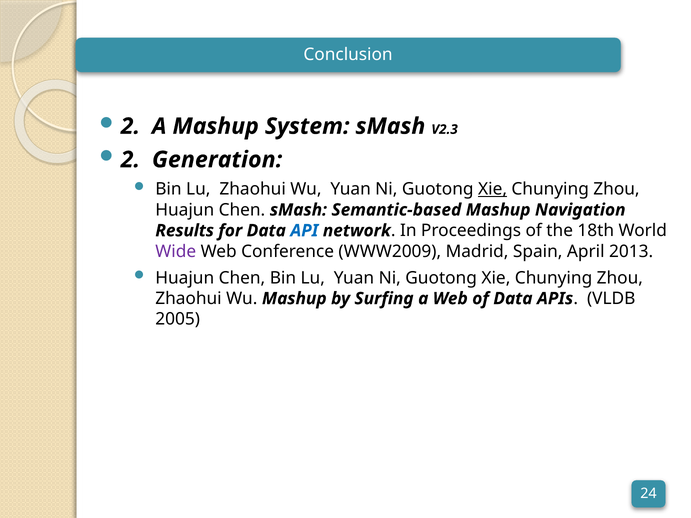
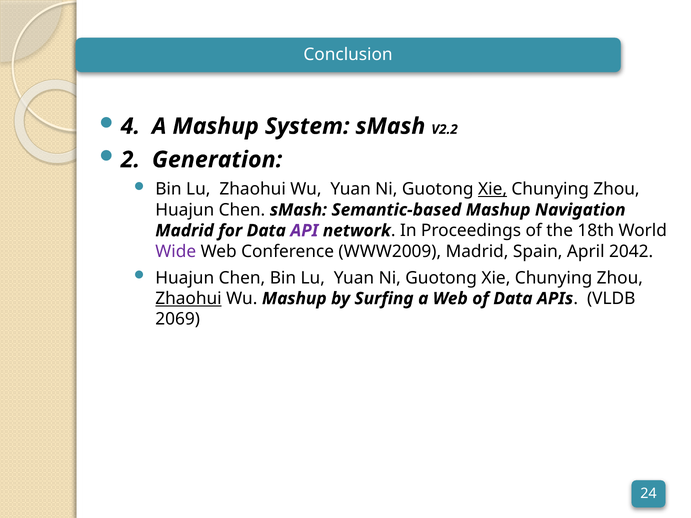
2 at (130, 126): 2 -> 4
V2.3: V2.3 -> V2.2
Results at (185, 231): Results -> Madrid
API colour: blue -> purple
2013: 2013 -> 2042
Zhaohui at (188, 299) underline: none -> present
2005: 2005 -> 2069
